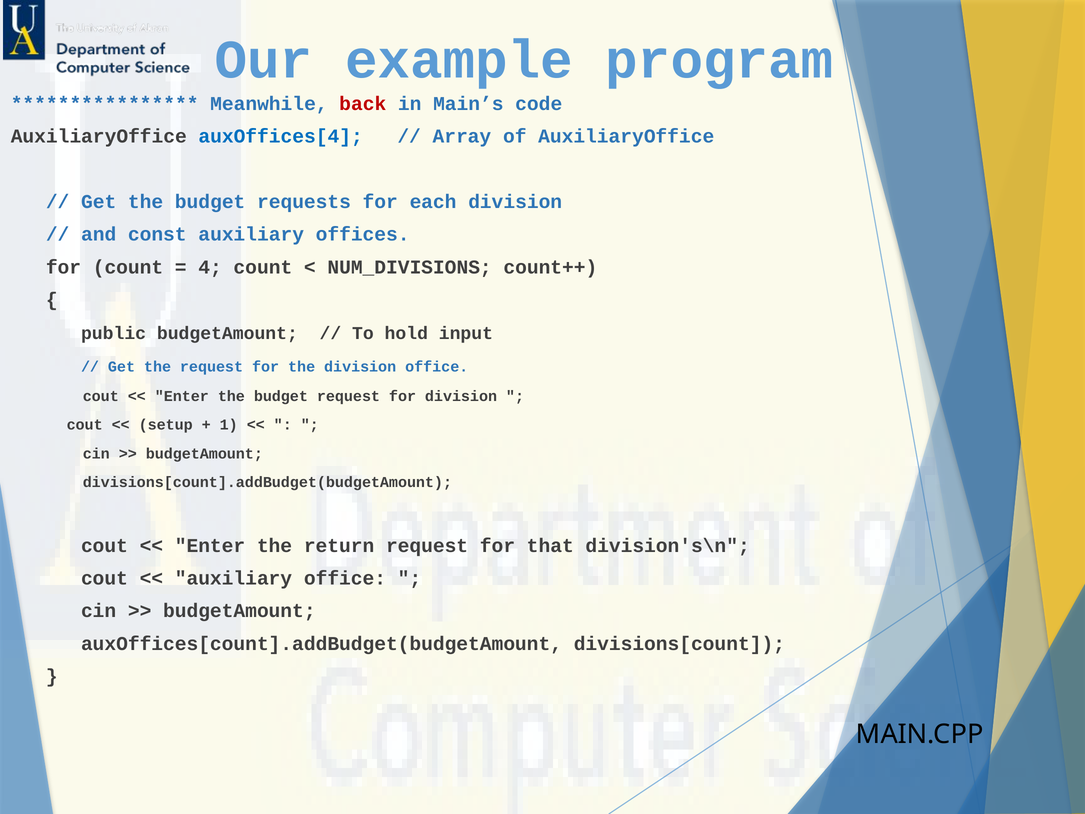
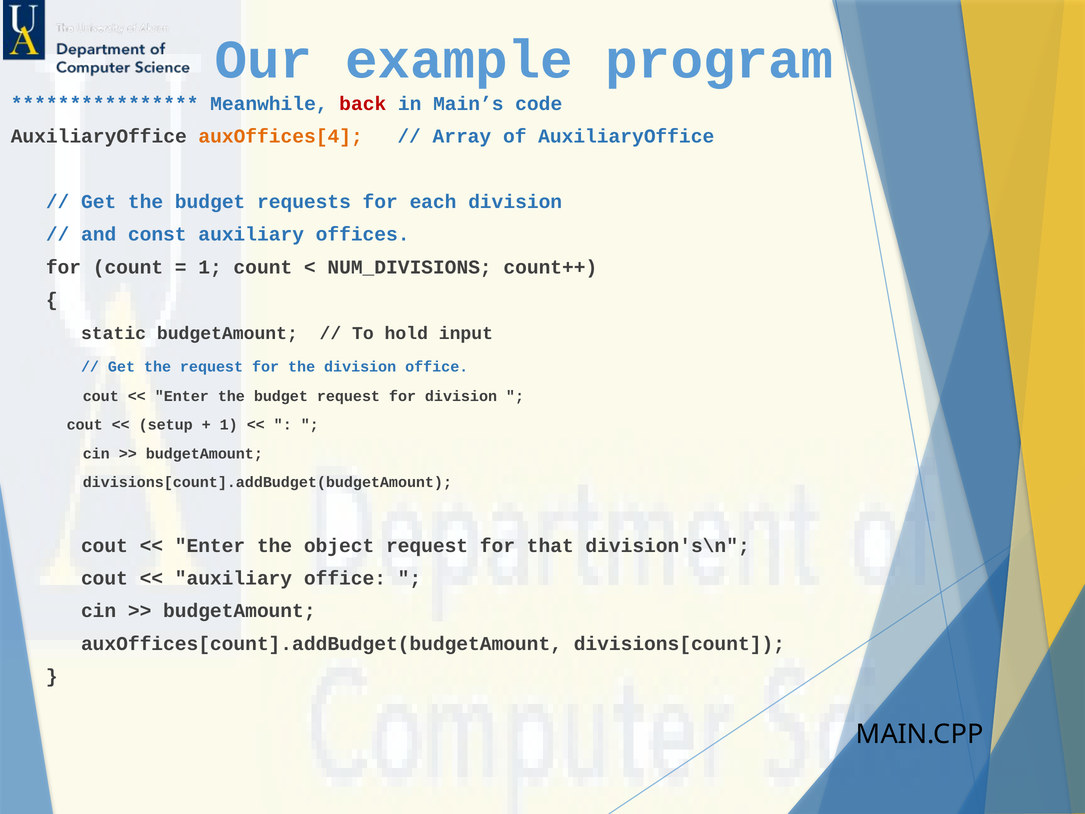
auxOffices[4 colour: blue -> orange
4 at (210, 267): 4 -> 1
public: public -> static
return: return -> object
